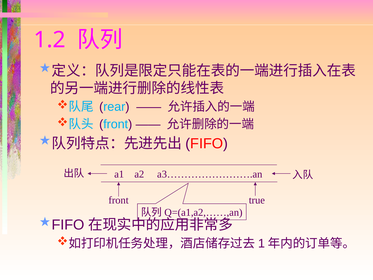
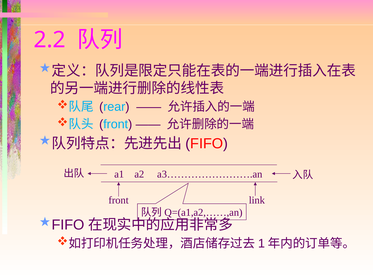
1.2: 1.2 -> 2.2
true: true -> link
